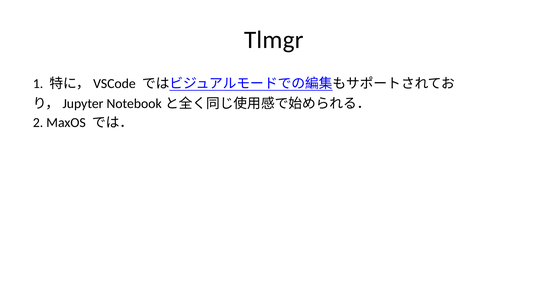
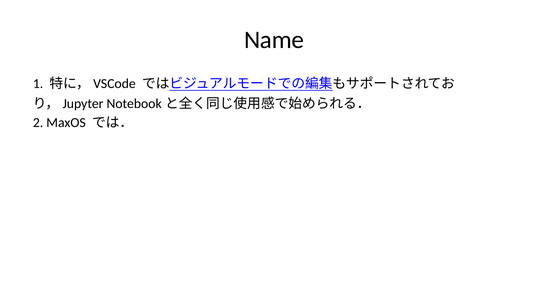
Tlmgr: Tlmgr -> Name
